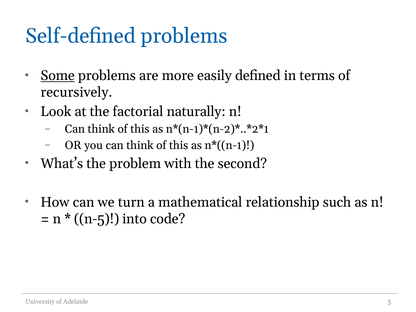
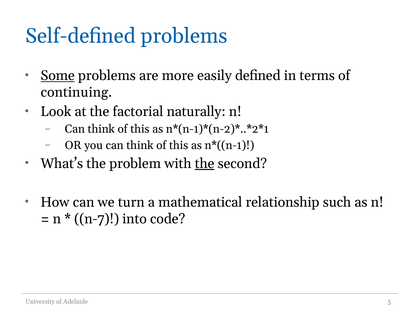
recursively: recursively -> continuing
the at (205, 163) underline: none -> present
n-5: n-5 -> n-7
